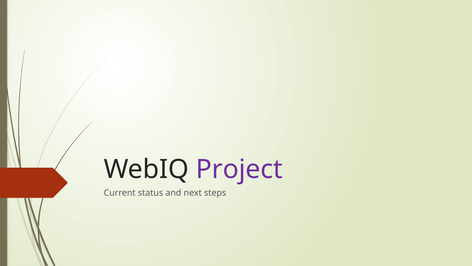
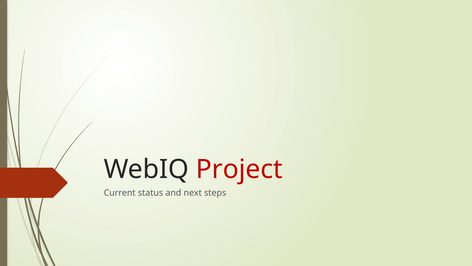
Project colour: purple -> red
